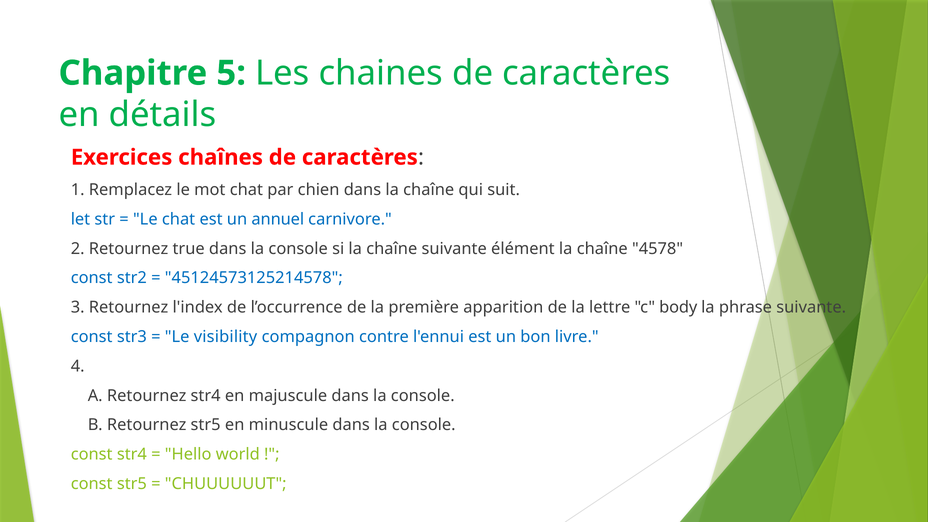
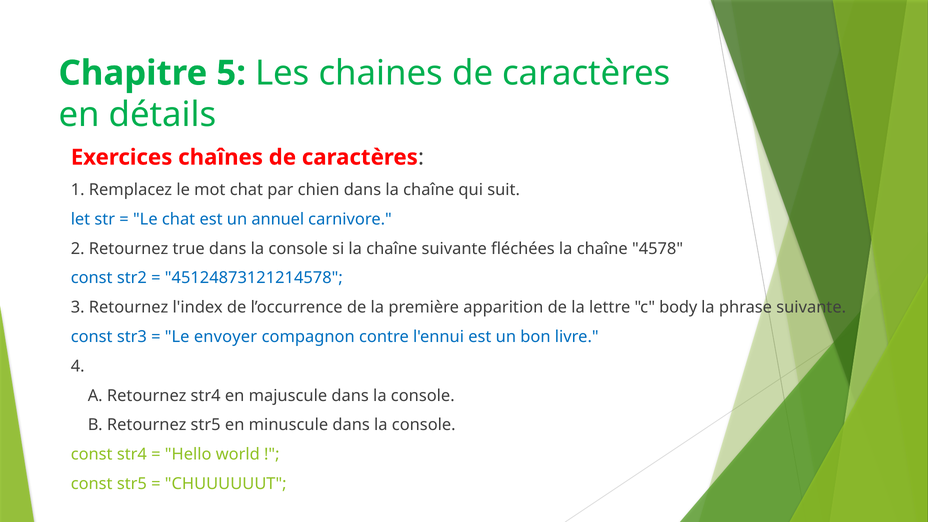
élément: élément -> fléchées
45124573125214578: 45124573125214578 -> 45124873121214578
visibility: visibility -> envoyer
